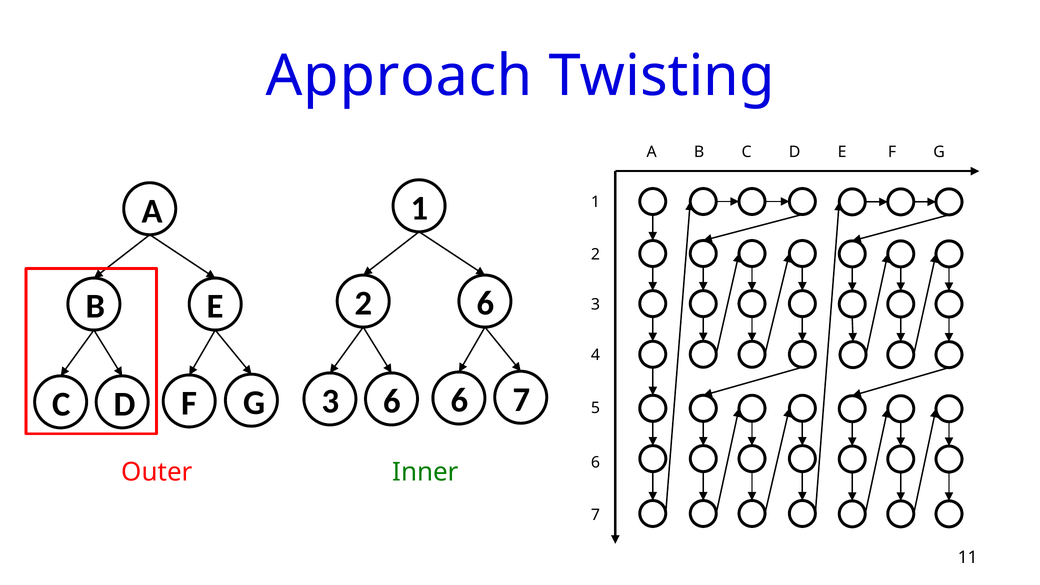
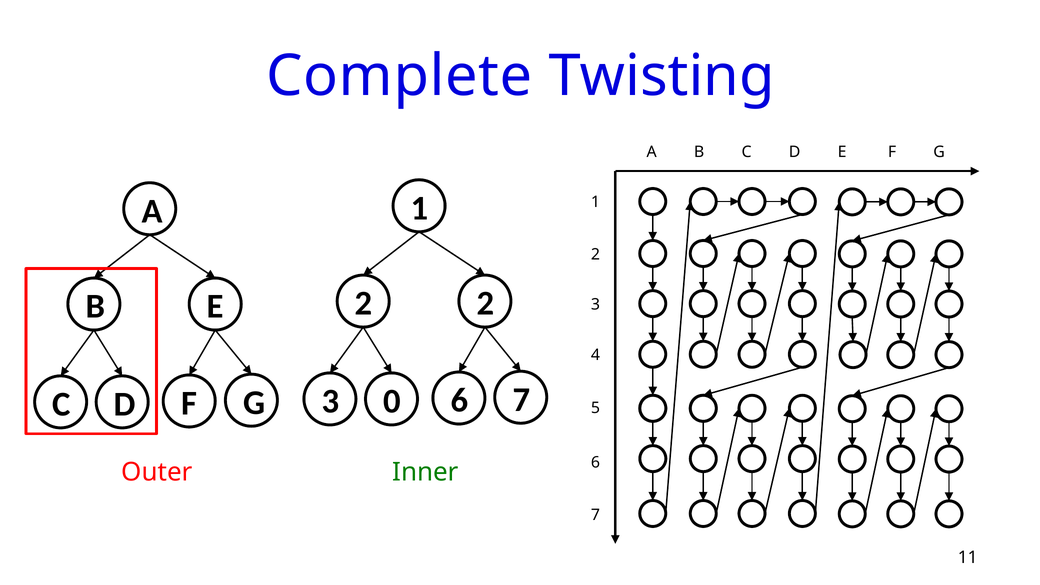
Approach: Approach -> Complete
2 6: 6 -> 2
3 6: 6 -> 0
